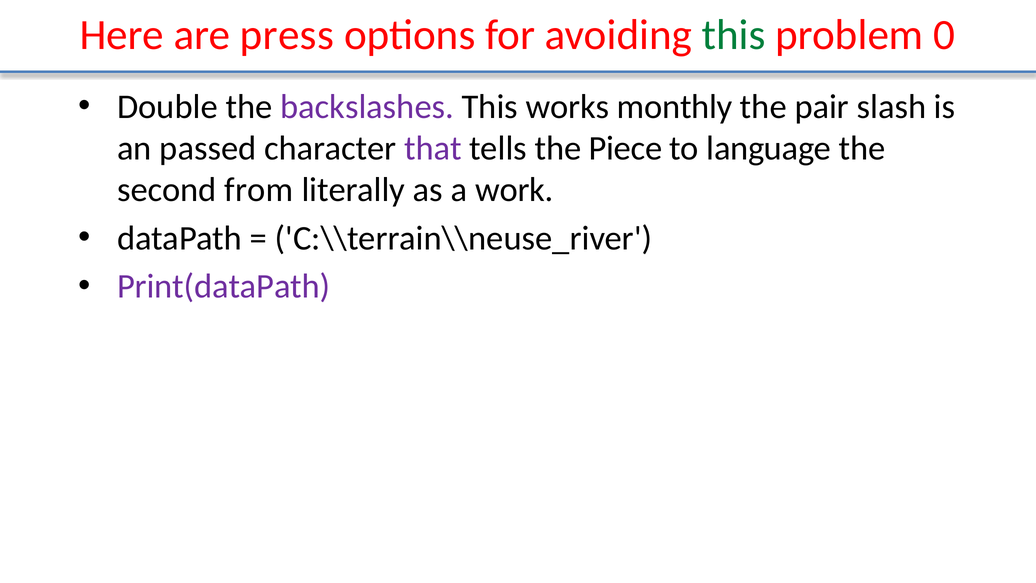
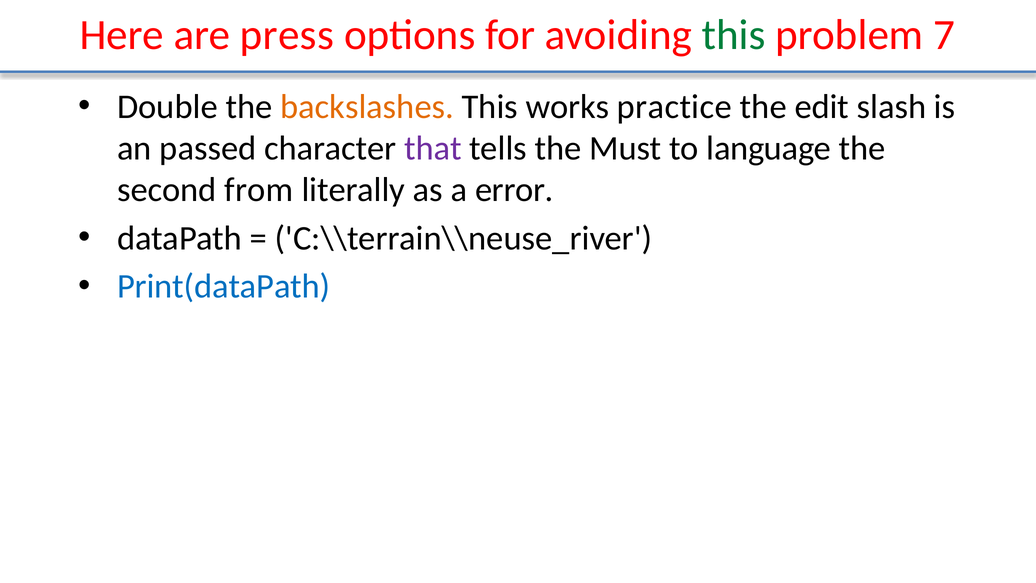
0: 0 -> 7
backslashes colour: purple -> orange
monthly: monthly -> practice
pair: pair -> edit
Piece: Piece -> Must
work: work -> error
Print(dataPath colour: purple -> blue
